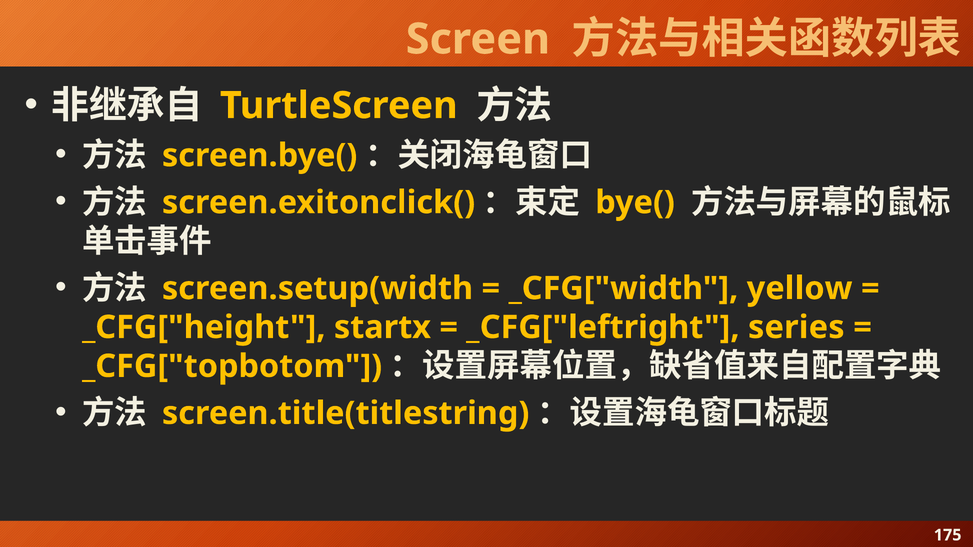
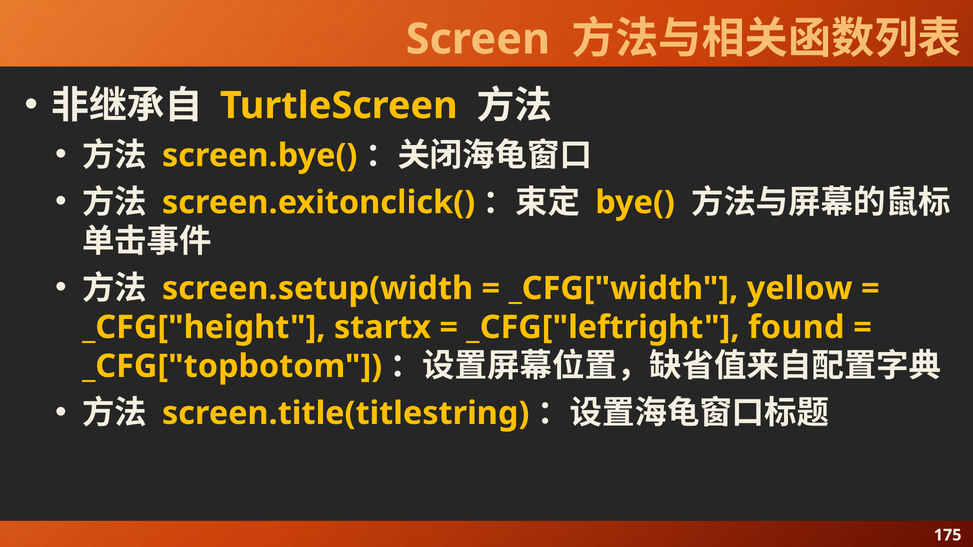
series: series -> found
